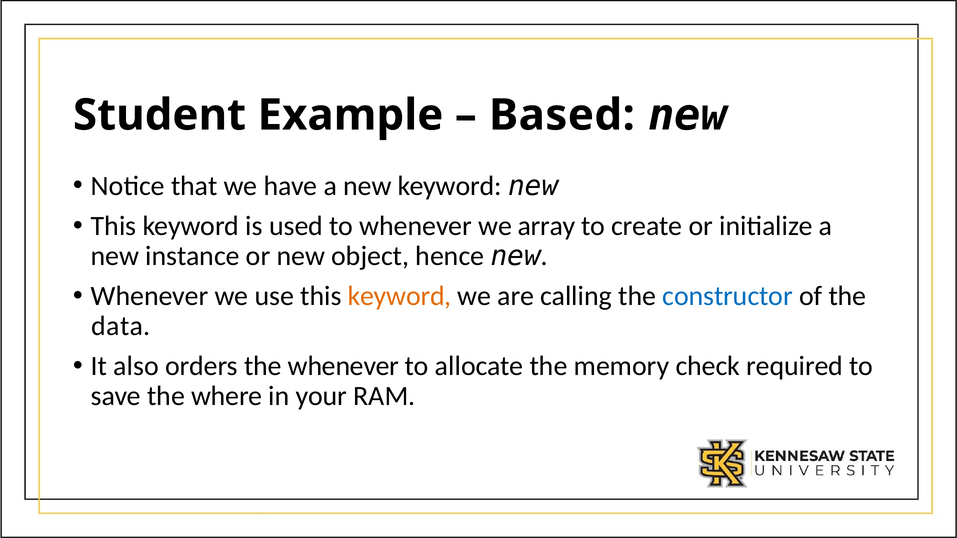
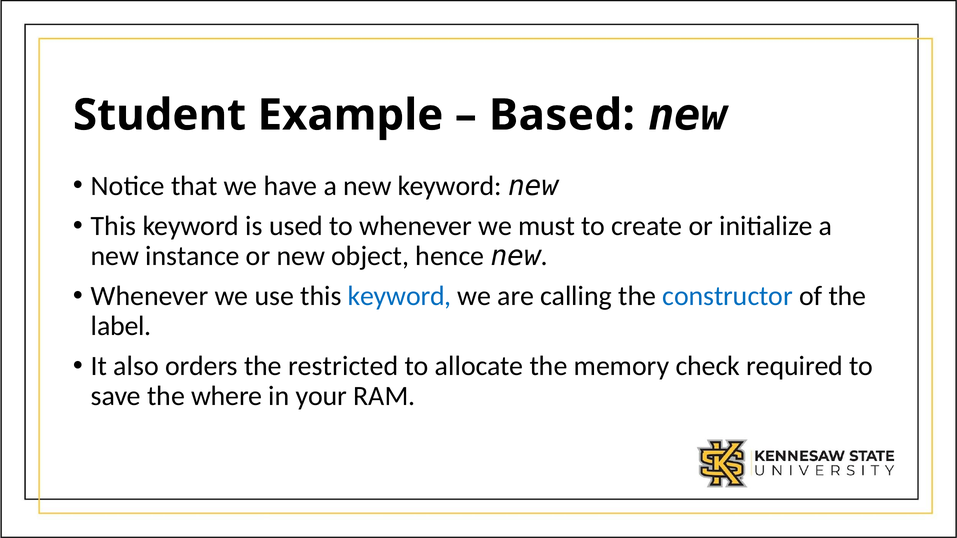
array: array -> must
keyword at (400, 296) colour: orange -> blue
data: data -> label
the whenever: whenever -> restricted
